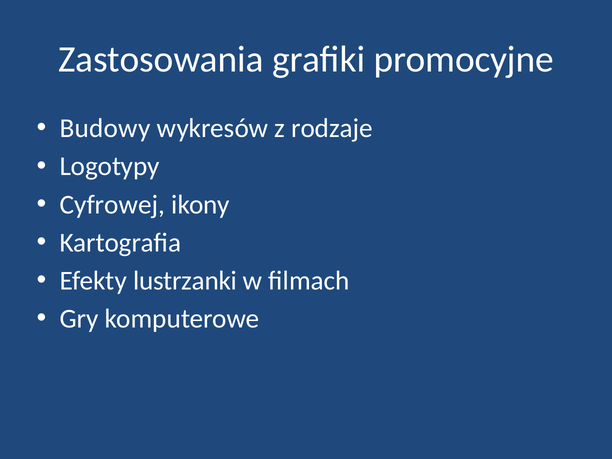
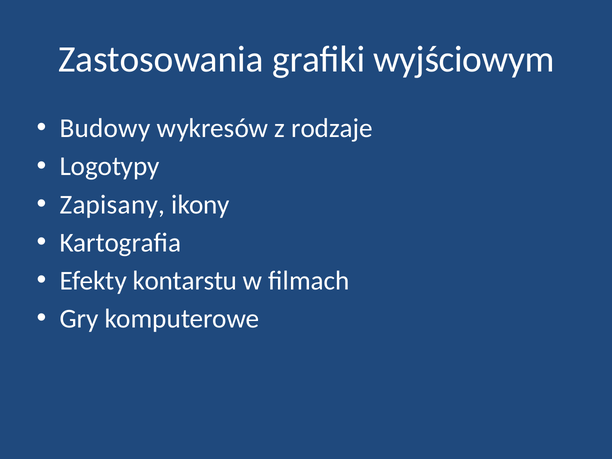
promocyjne: promocyjne -> wyjściowym
Cyfrowej: Cyfrowej -> Zapisany
lustrzanki: lustrzanki -> kontarstu
